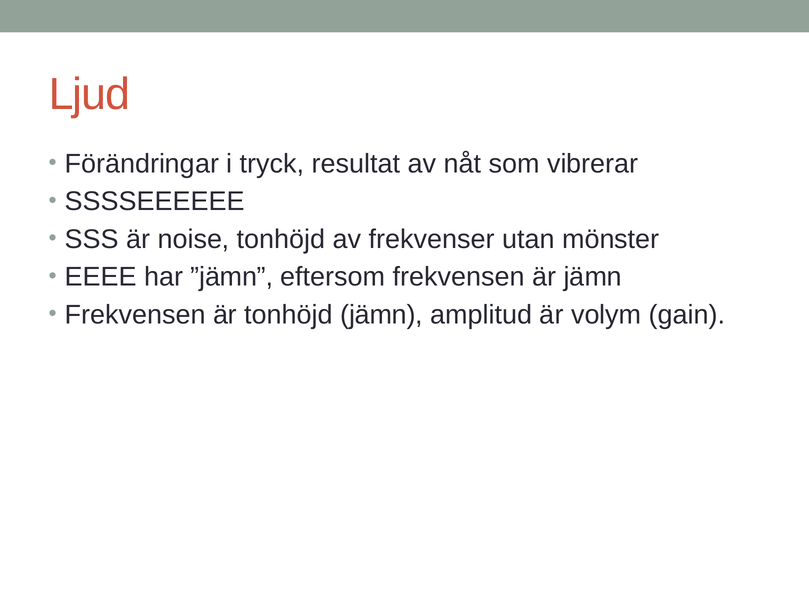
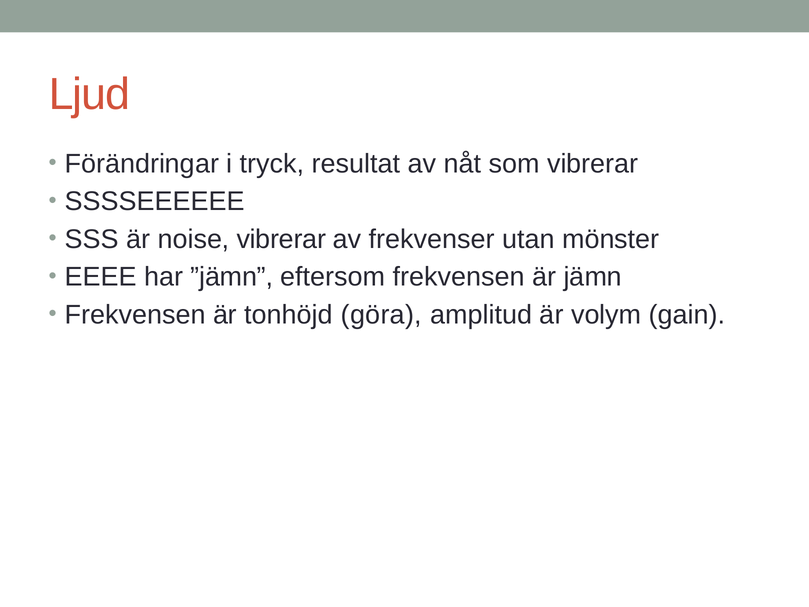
noise tonhöjd: tonhöjd -> vibrerar
tonhöjd jämn: jämn -> göra
